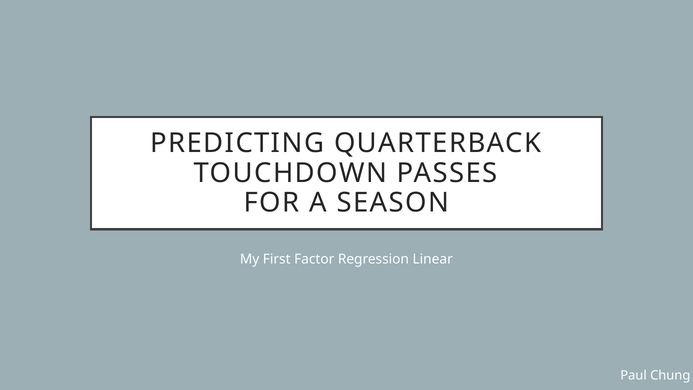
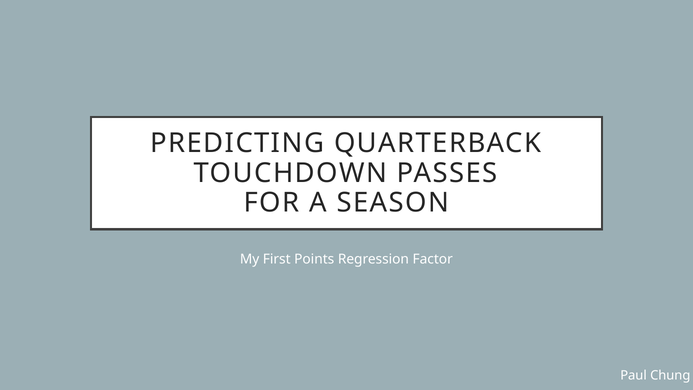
Factor: Factor -> Points
Linear: Linear -> Factor
